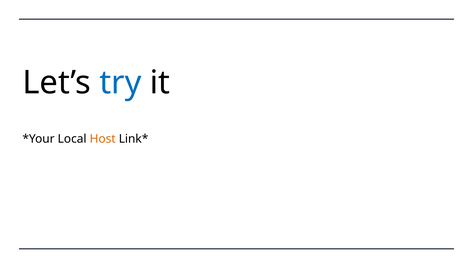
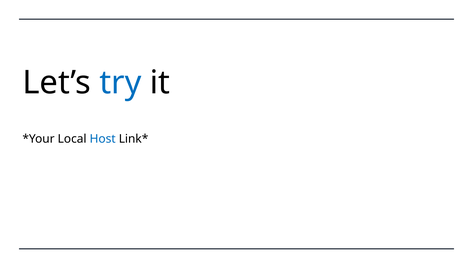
Host colour: orange -> blue
